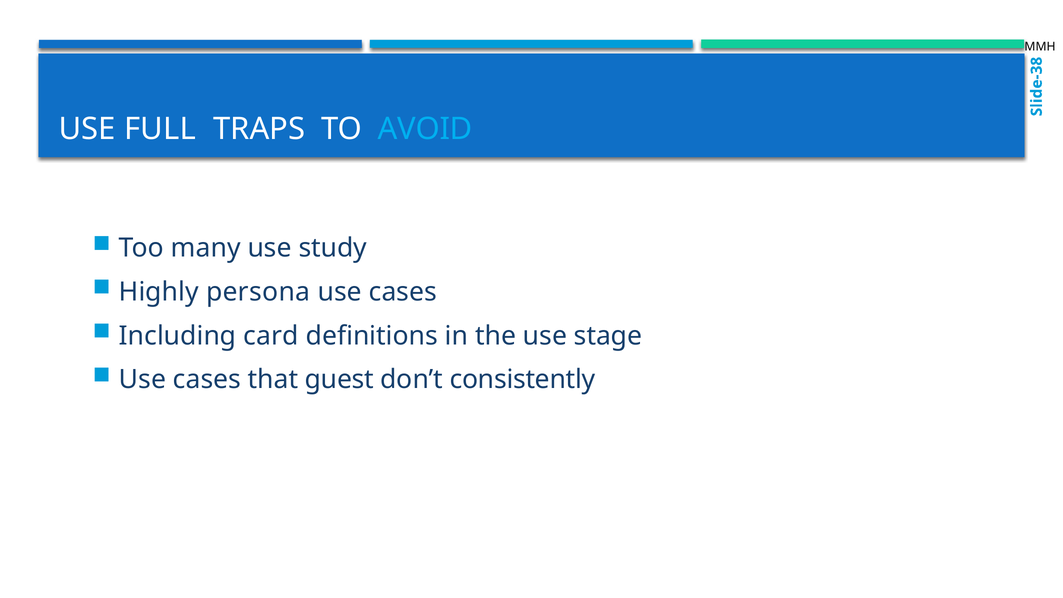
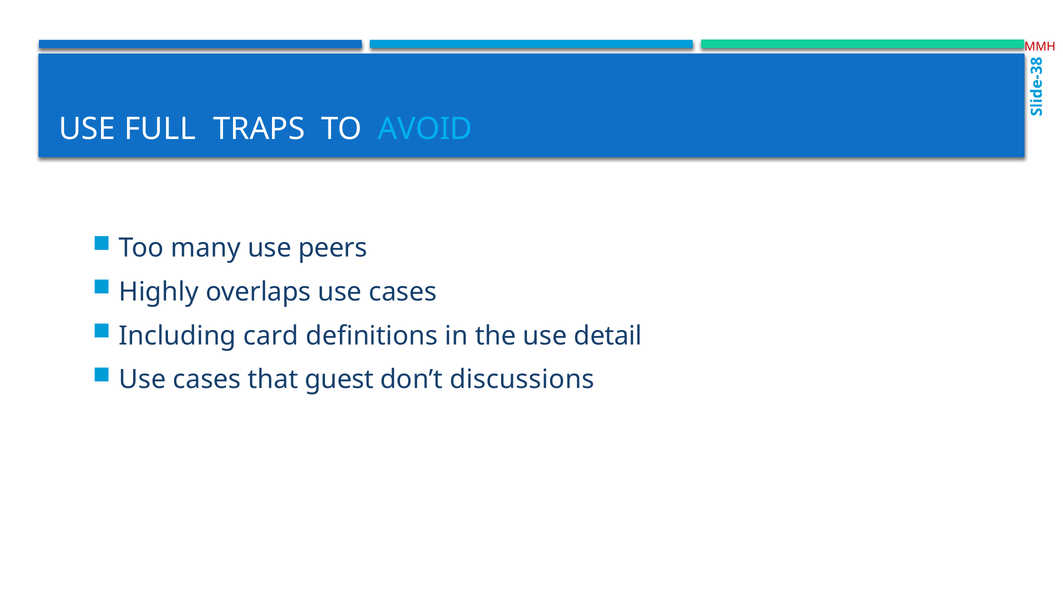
MMH colour: black -> red
study: study -> peers
persona: persona -> overlaps
stage: stage -> detail
consistently: consistently -> discussions
